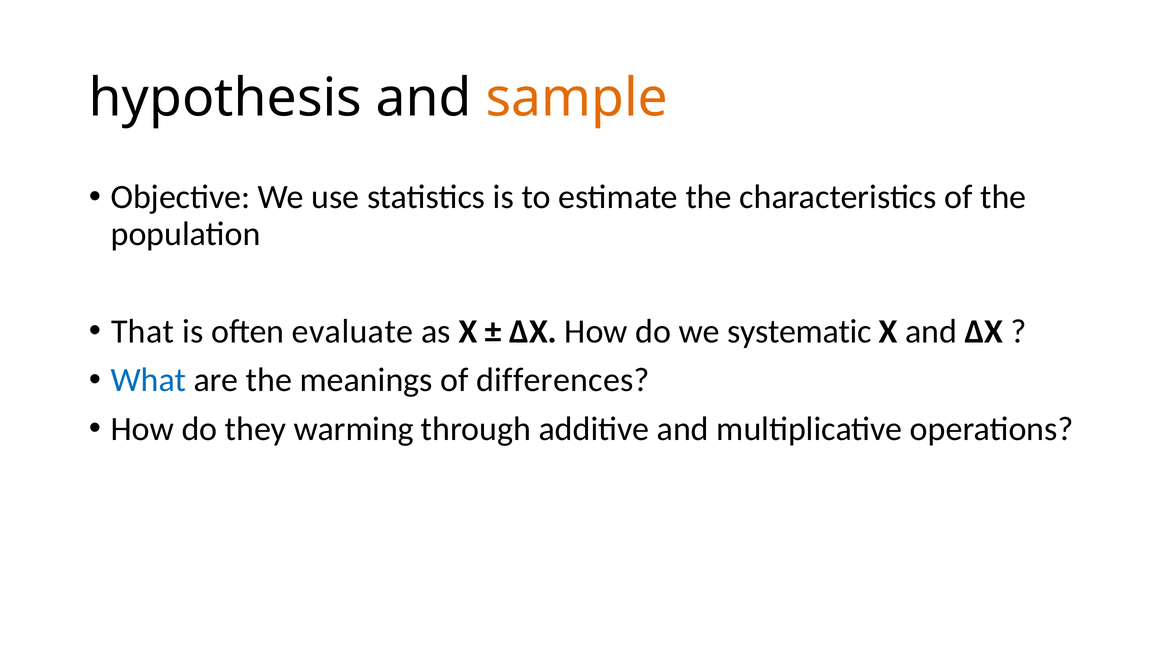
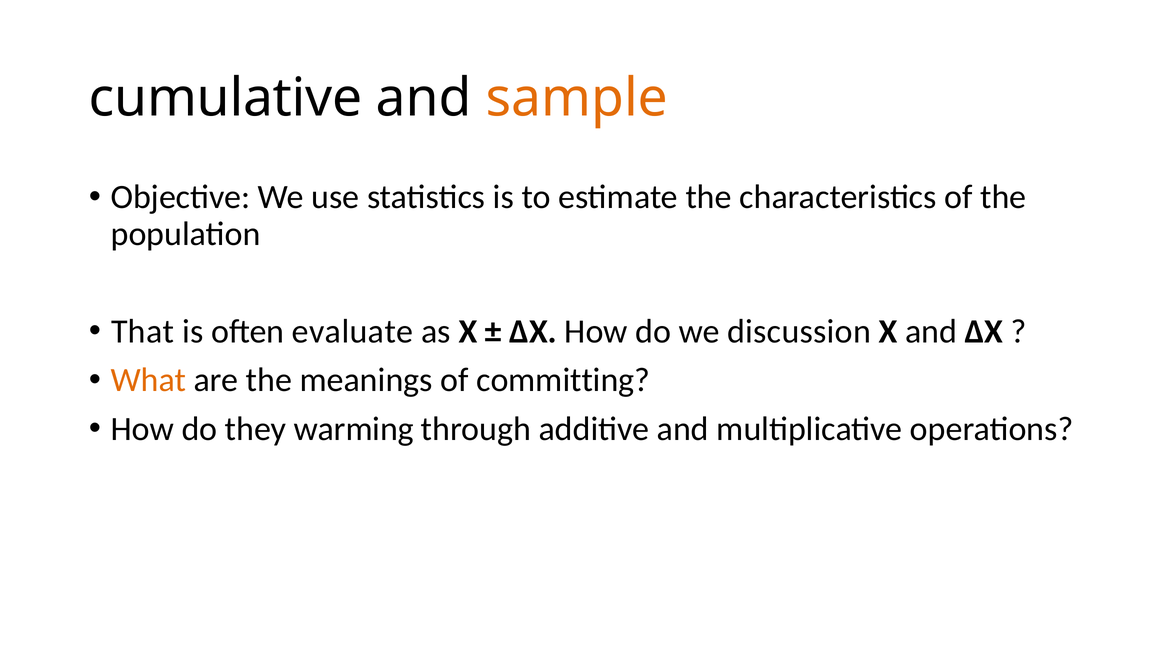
hypothesis: hypothesis -> cumulative
systematic: systematic -> discussion
What colour: blue -> orange
differences: differences -> committing
